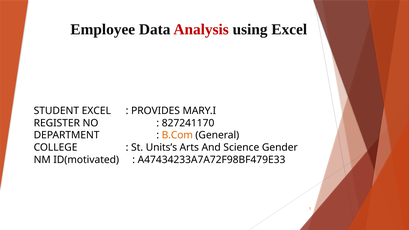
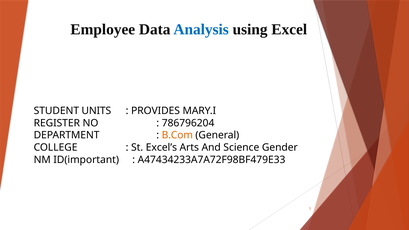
Analysis colour: red -> blue
STUDENT EXCEL: EXCEL -> UNITS
827241170: 827241170 -> 786796204
Units’s: Units’s -> Excel’s
ID(motivated: ID(motivated -> ID(important
